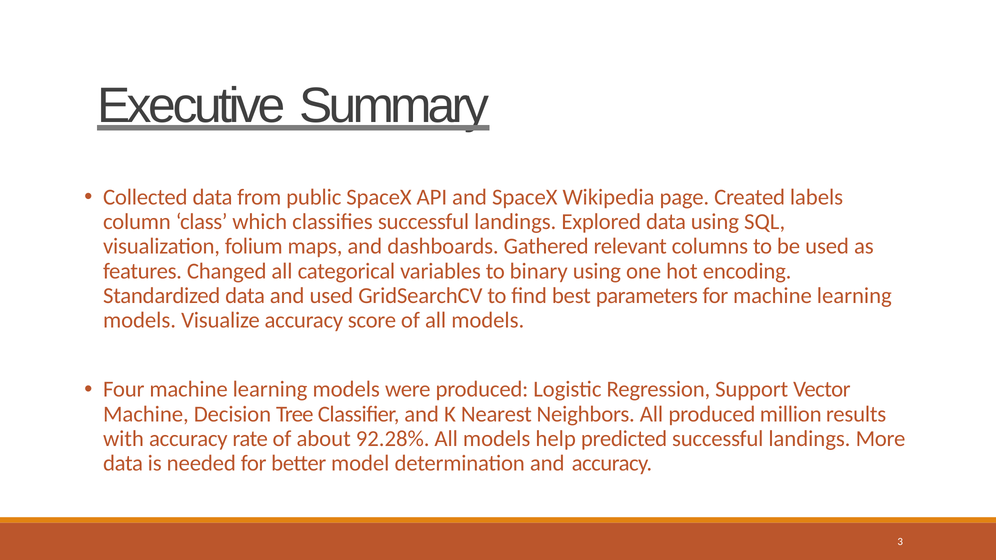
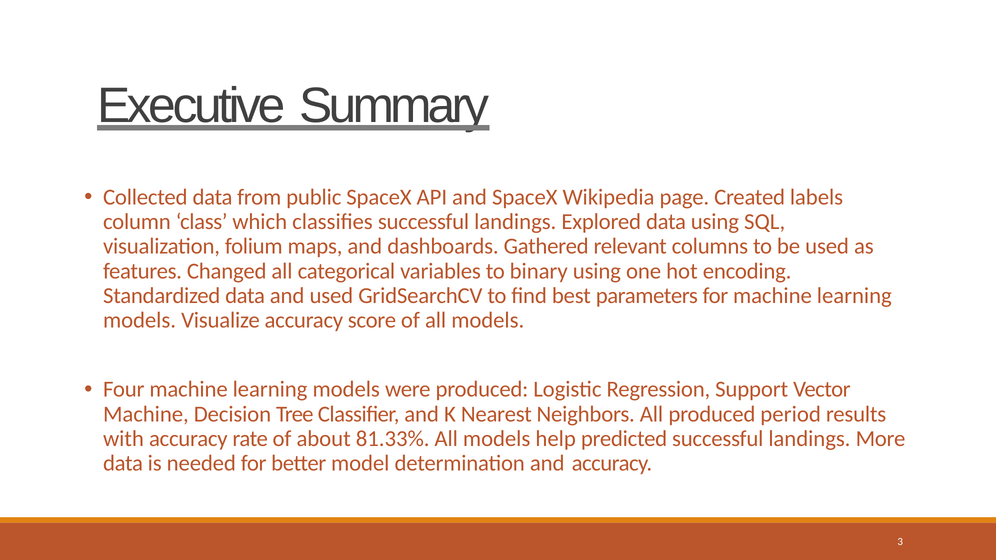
million: million -> period
92.28%: 92.28% -> 81.33%
